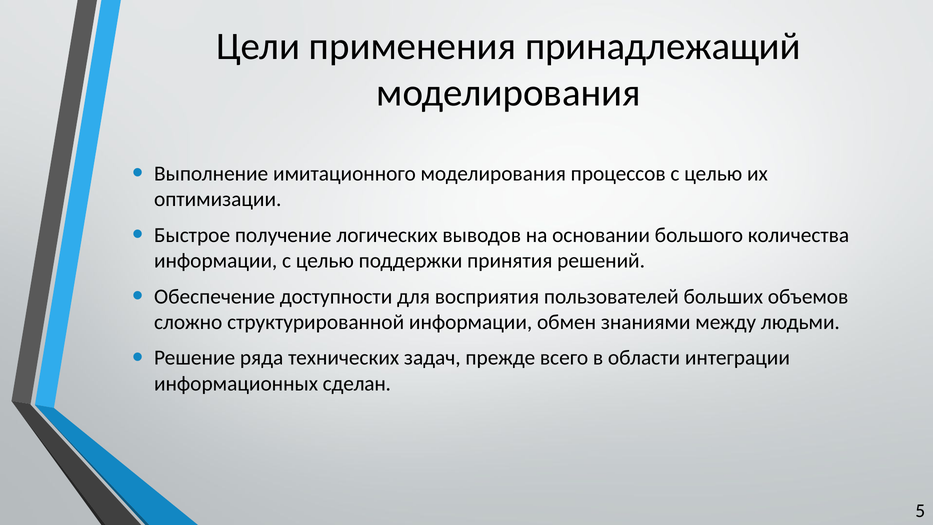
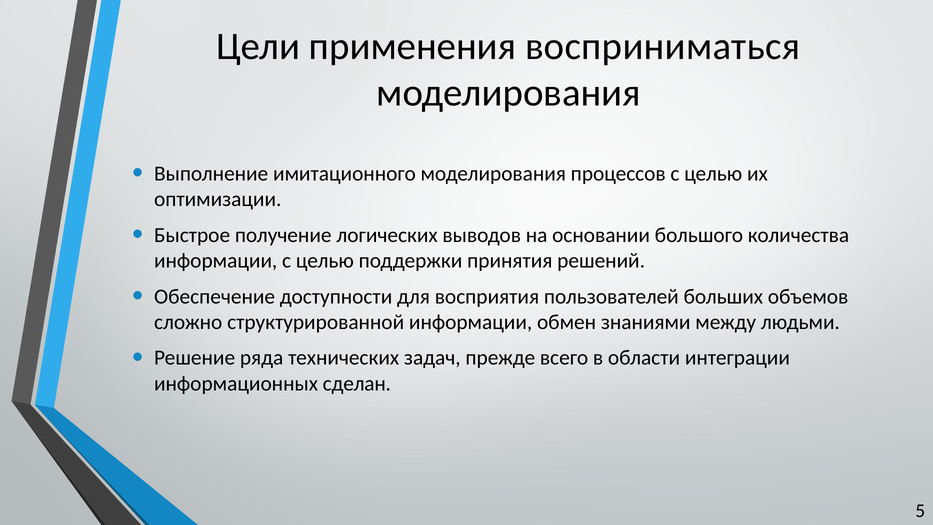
принадлежащий: принадлежащий -> восприниматься
